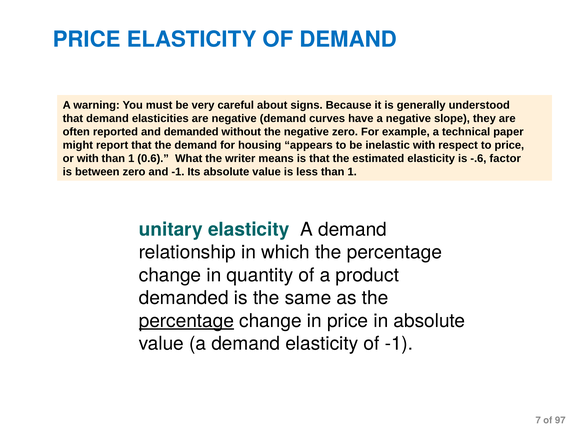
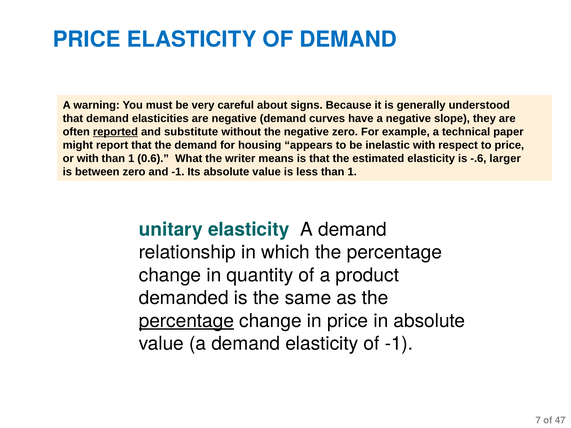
reported underline: none -> present
and demanded: demanded -> substitute
factor: factor -> larger
97: 97 -> 47
